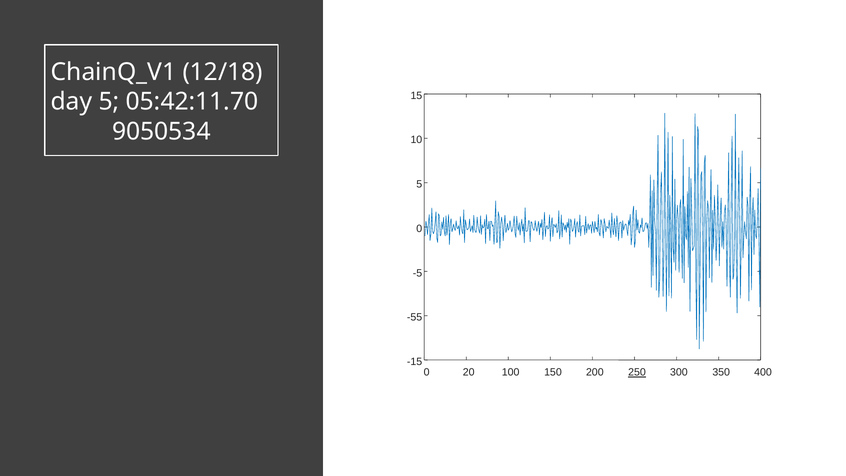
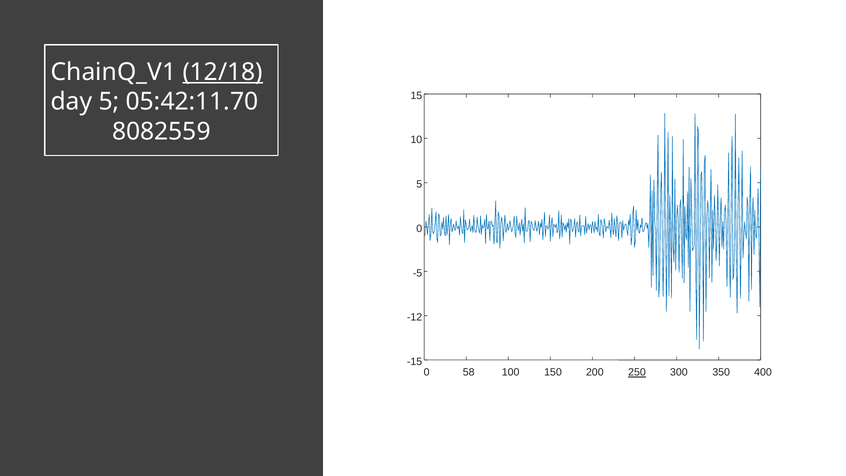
12/18 underline: none -> present
9050534: 9050534 -> 8082559
-55: -55 -> -12
20: 20 -> 58
